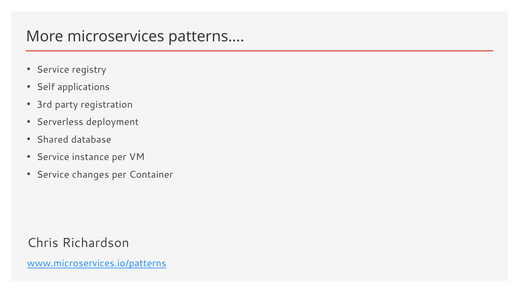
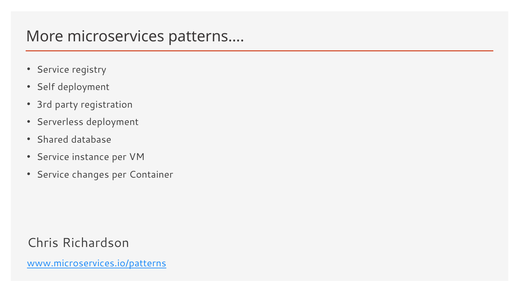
Self applications: applications -> deployment
